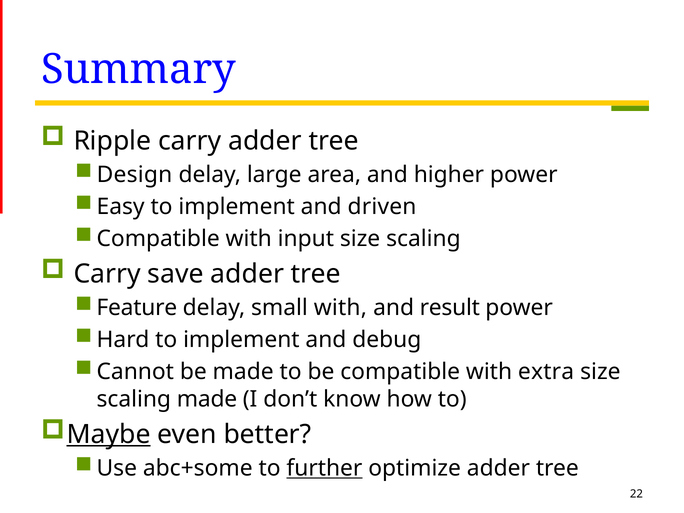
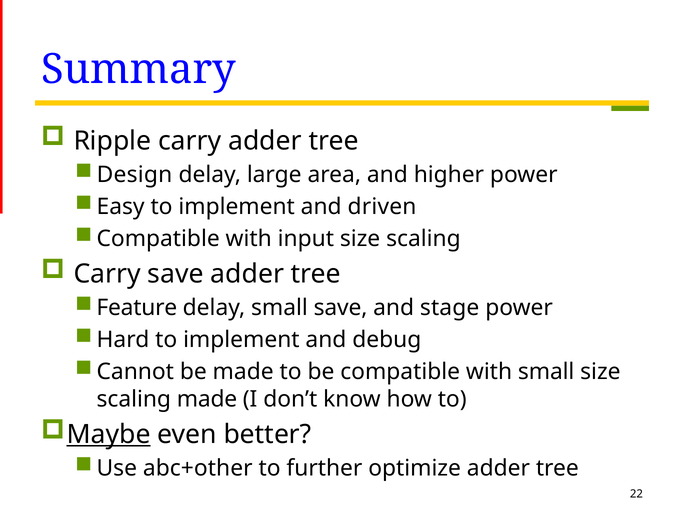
small with: with -> save
result: result -> stage
with extra: extra -> small
abc+some: abc+some -> abc+other
further underline: present -> none
